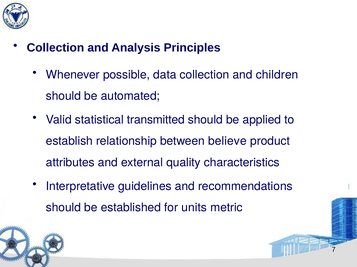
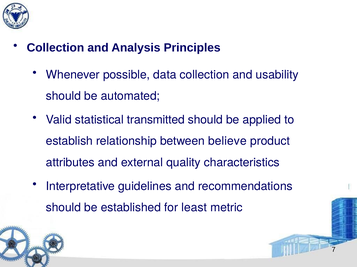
children: children -> usability
units: units -> least
